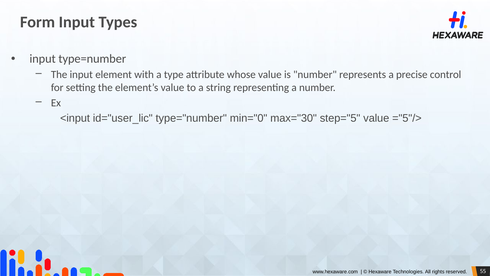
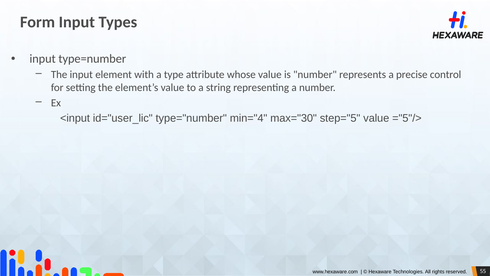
min="0: min="0 -> min="4
